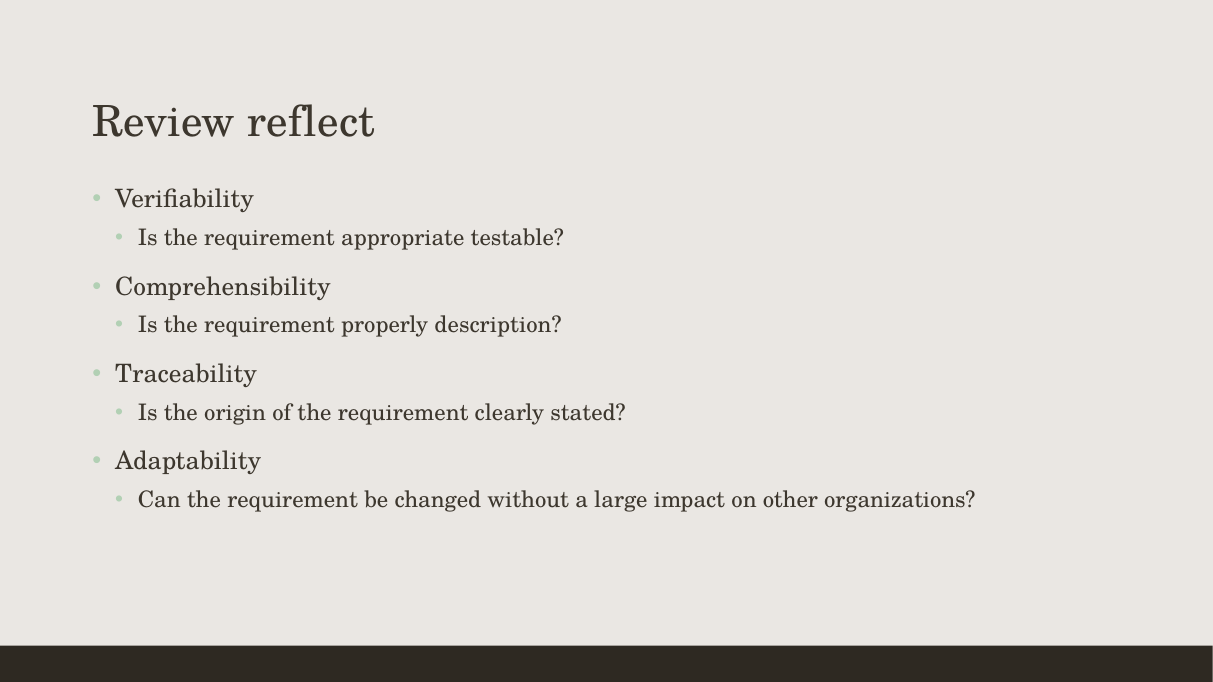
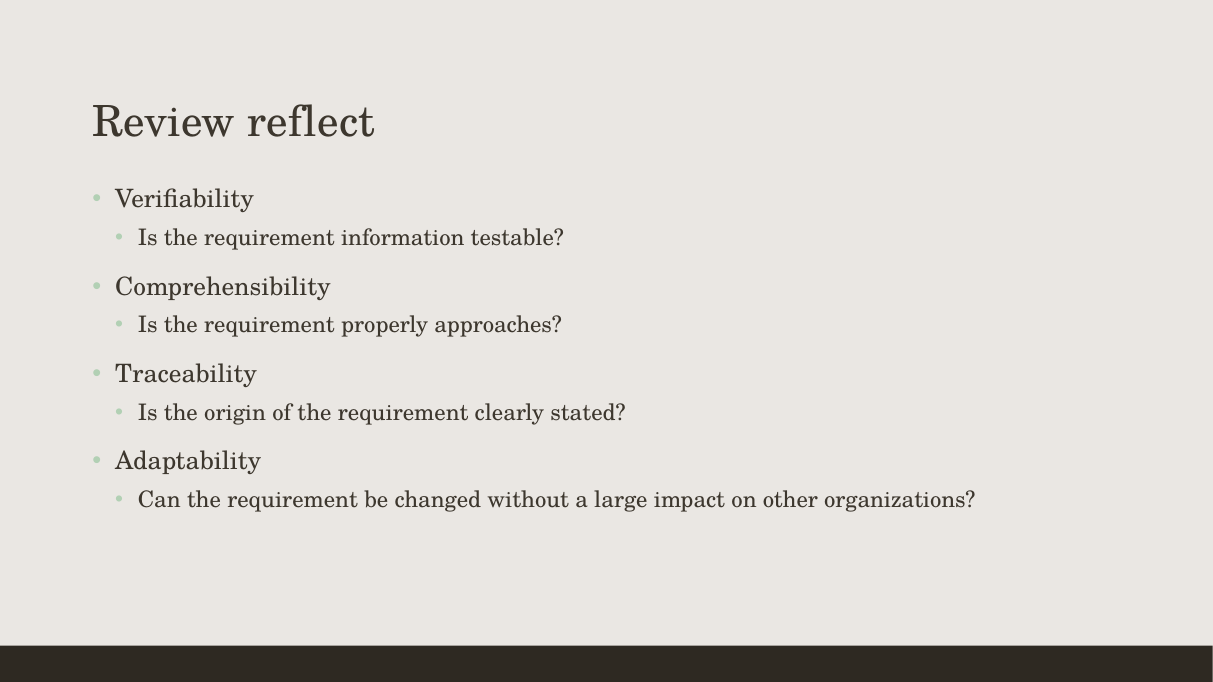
appropriate: appropriate -> information
description: description -> approaches
